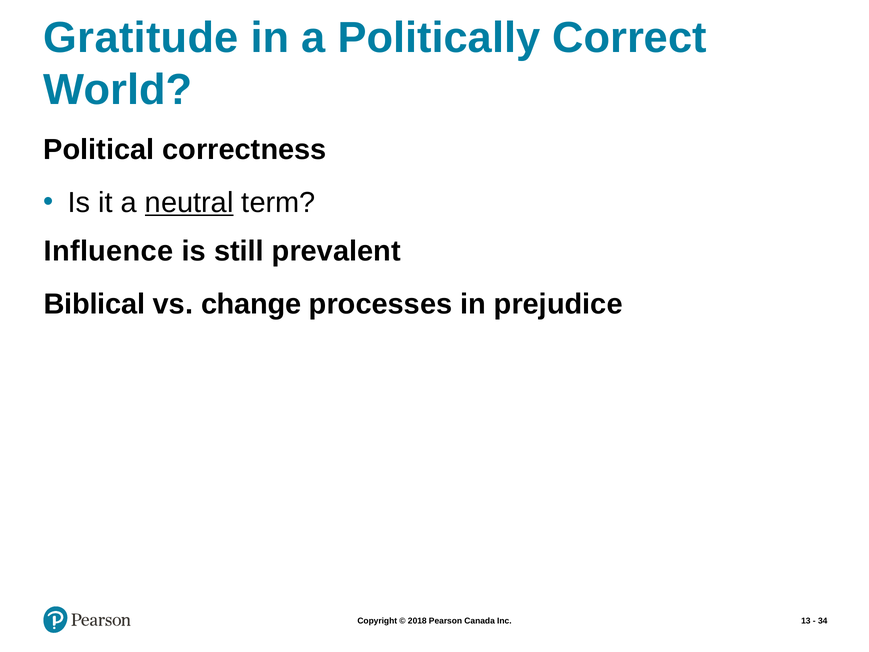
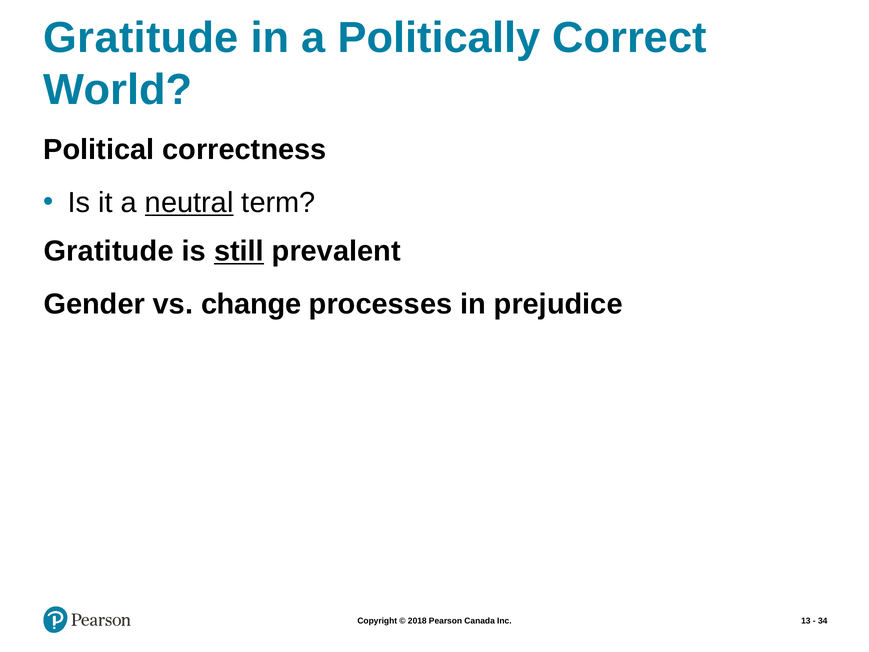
Influence at (109, 251): Influence -> Gratitude
still underline: none -> present
Biblical: Biblical -> Gender
